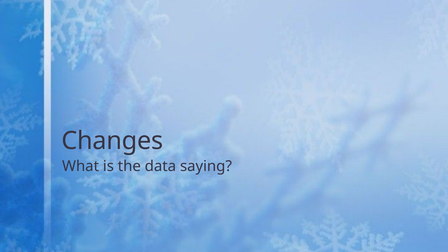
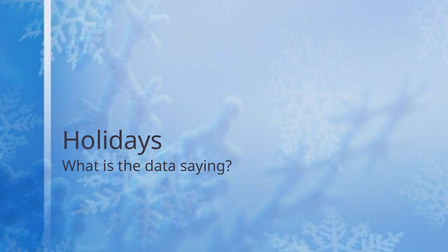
Changes: Changes -> Holidays
